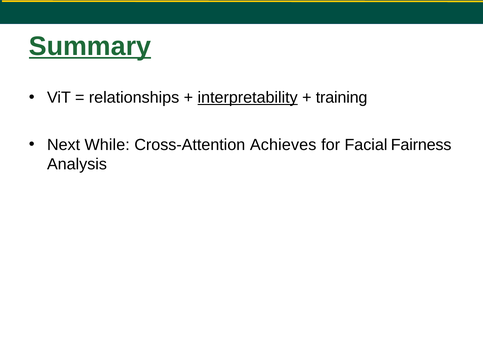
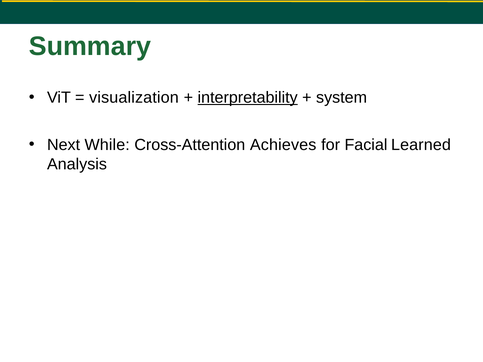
Summary underline: present -> none
relationships: relationships -> visualization
training: training -> system
Fairness: Fairness -> Learned
